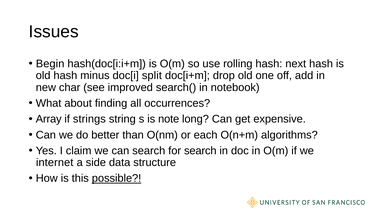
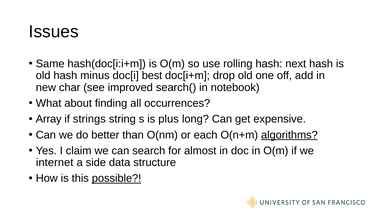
Begin: Begin -> Same
split: split -> best
note: note -> plus
algorithms underline: none -> present
for search: search -> almost
